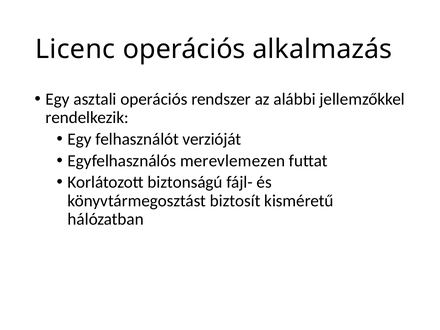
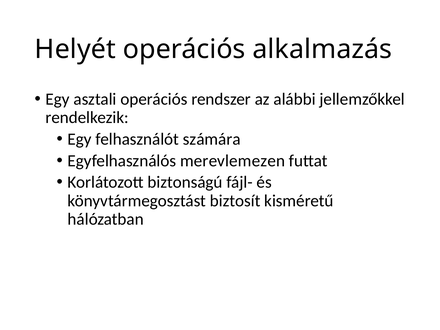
Licenc: Licenc -> Helyét
verzióját: verzióját -> számára
